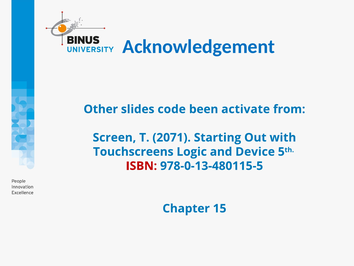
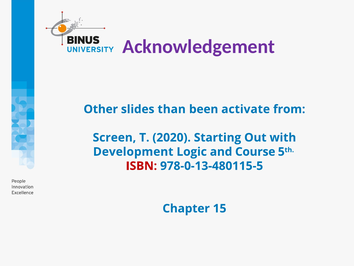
Acknowledgement colour: blue -> purple
code: code -> than
2071: 2071 -> 2020
Touchscreens: Touchscreens -> Development
Device: Device -> Course
